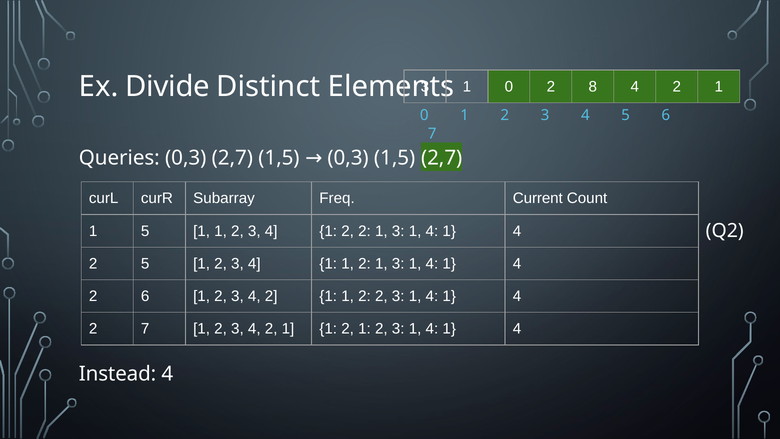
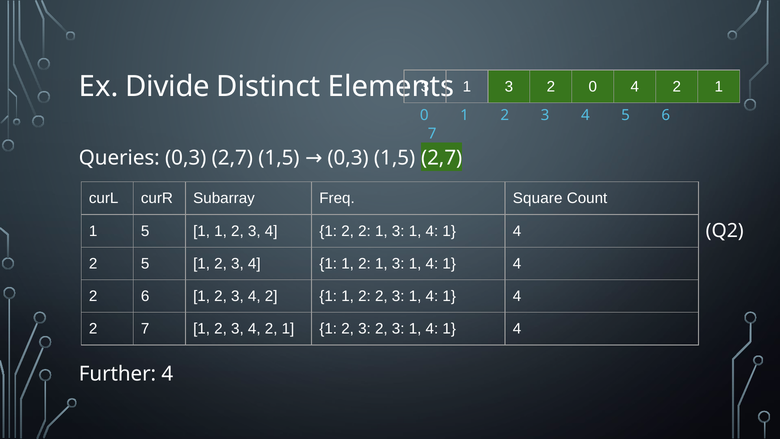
0 at (509, 87): 0 -> 3
2 8: 8 -> 0
Current: Current -> Square
1 at (364, 329): 1 -> 3
Instead: Instead -> Further
